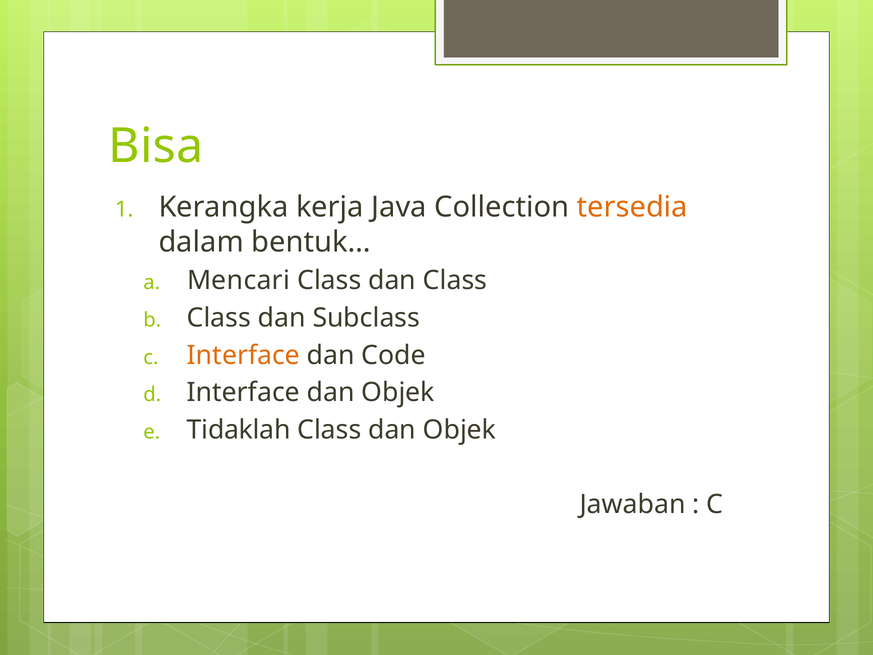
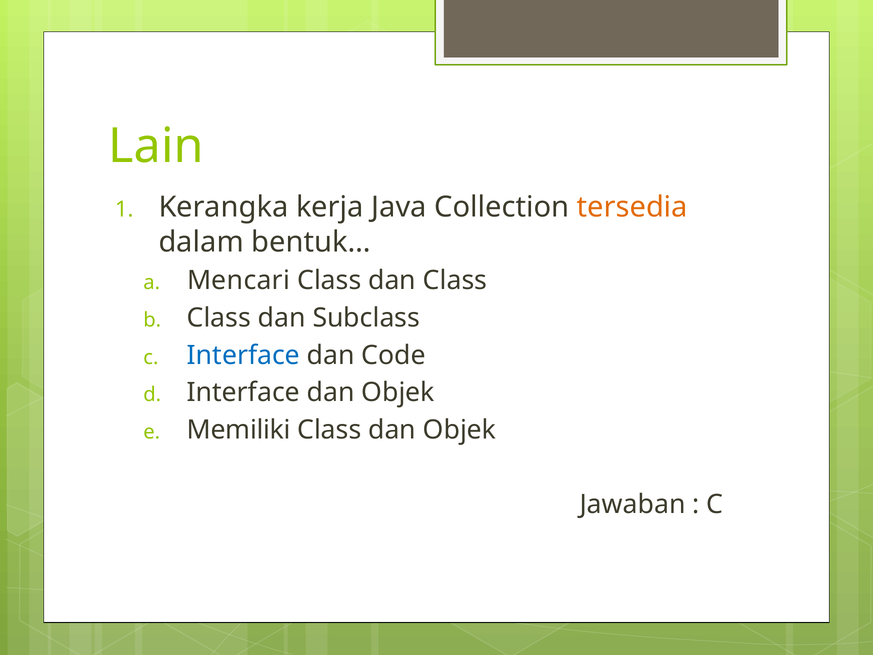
Bisa: Bisa -> Lain
Interface at (243, 355) colour: orange -> blue
Tidaklah: Tidaklah -> Memiliki
